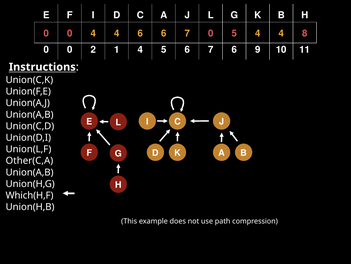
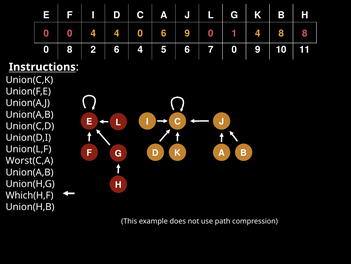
4 6: 6 -> 0
7 at (187, 33): 7 -> 9
0 5: 5 -> 1
4 at (281, 33): 4 -> 8
0 at (70, 50): 0 -> 8
2 1: 1 -> 6
7 6: 6 -> 0
Other(C,A: Other(C,A -> Worst(C,A
